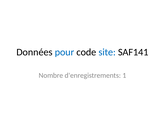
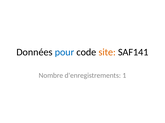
site colour: blue -> orange
